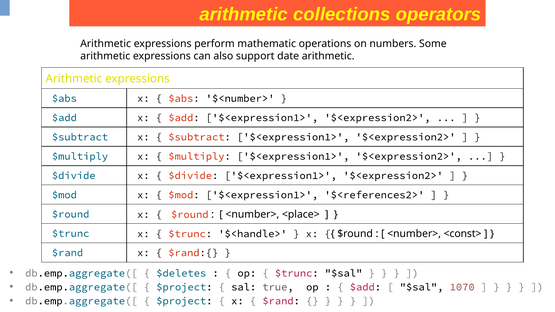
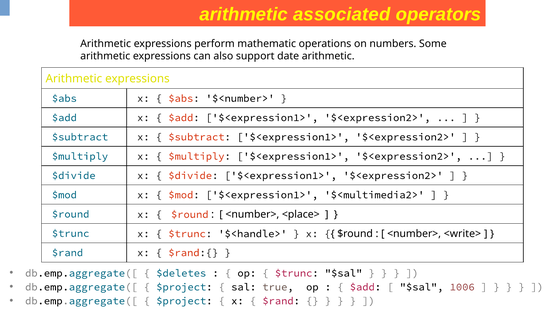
collections: collections -> associated
$<references2>: $<references2> -> $<multimedia2>
<const>: <const> -> <write>
1070: 1070 -> 1006
